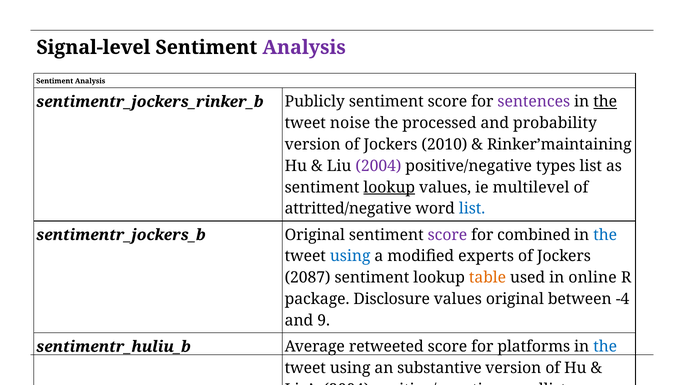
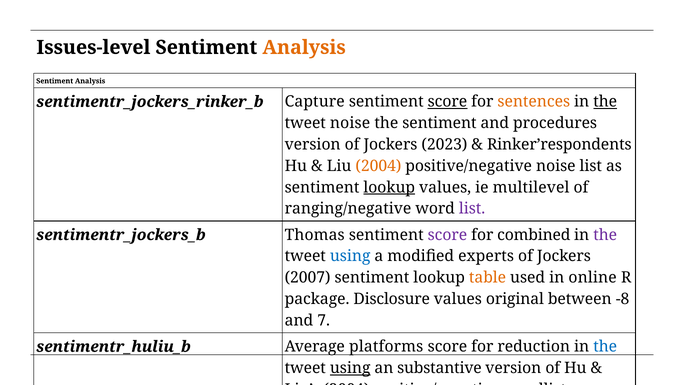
Signal-level: Signal-level -> Issues-level
Analysis at (304, 47) colour: purple -> orange
Publicly: Publicly -> Capture
score at (447, 102) underline: none -> present
sentences colour: purple -> orange
the processed: processed -> sentiment
probability: probability -> procedures
2010: 2010 -> 2023
Rinker’maintaining: Rinker’maintaining -> Rinker’respondents
2004 at (378, 166) colour: purple -> orange
positive/negative types: types -> noise
attritted/negative: attritted/negative -> ranging/negative
list at (472, 209) colour: blue -> purple
Original at (315, 235): Original -> Thomas
the at (605, 235) colour: blue -> purple
2087: 2087 -> 2007
-4: -4 -> -8
9: 9 -> 7
retweeted: retweeted -> platforms
platforms: platforms -> reduction
using at (350, 368) underline: none -> present
